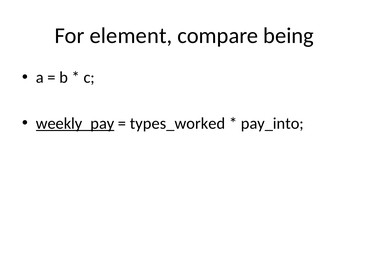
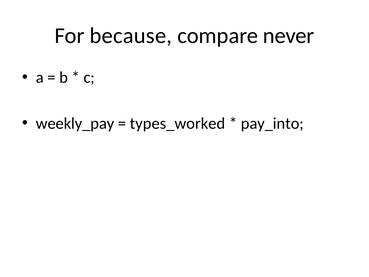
element: element -> because
being: being -> never
weekly_pay underline: present -> none
